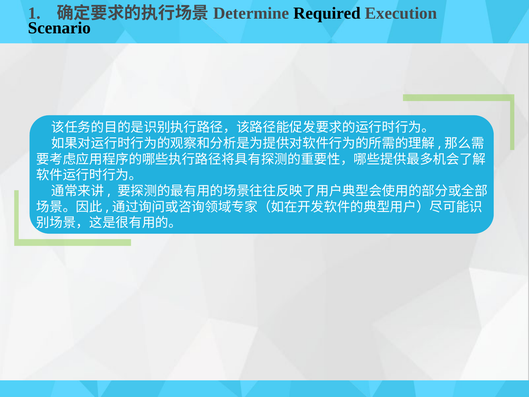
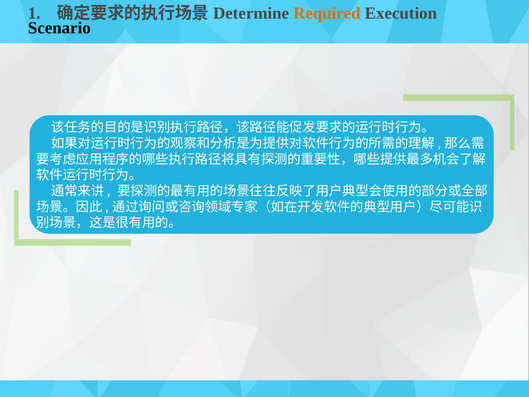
Required colour: black -> orange
